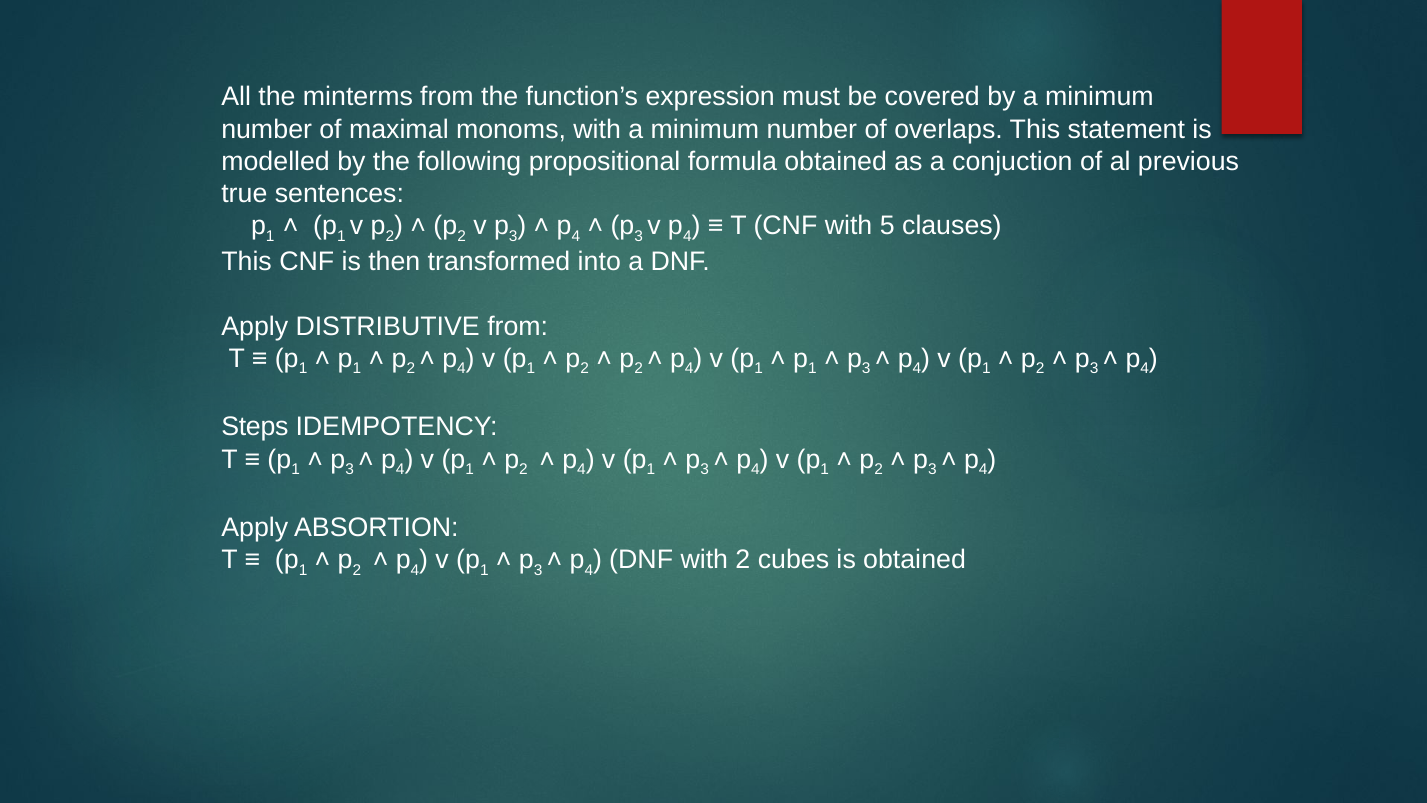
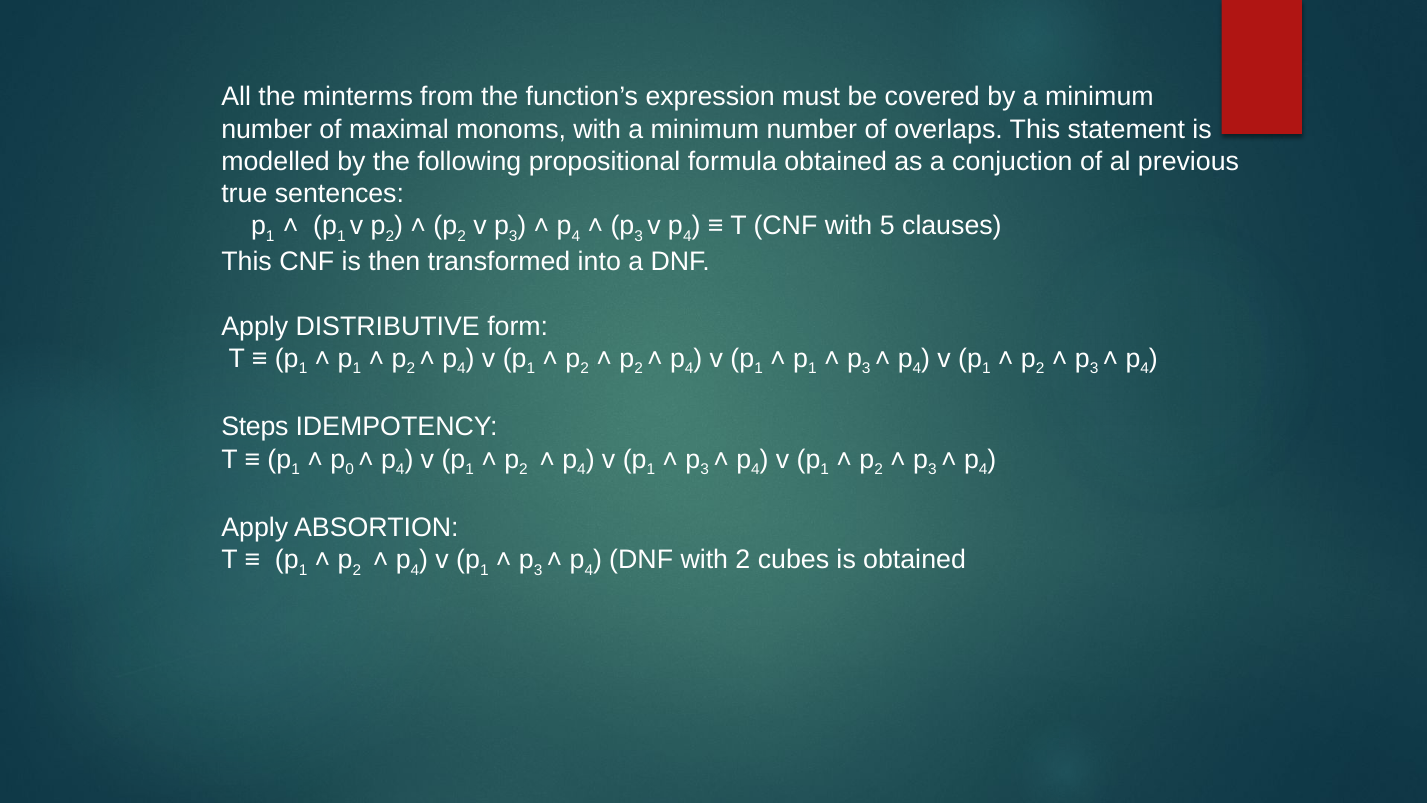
DISTRIBUTIVE from: from -> form
3 at (350, 469): 3 -> 0
